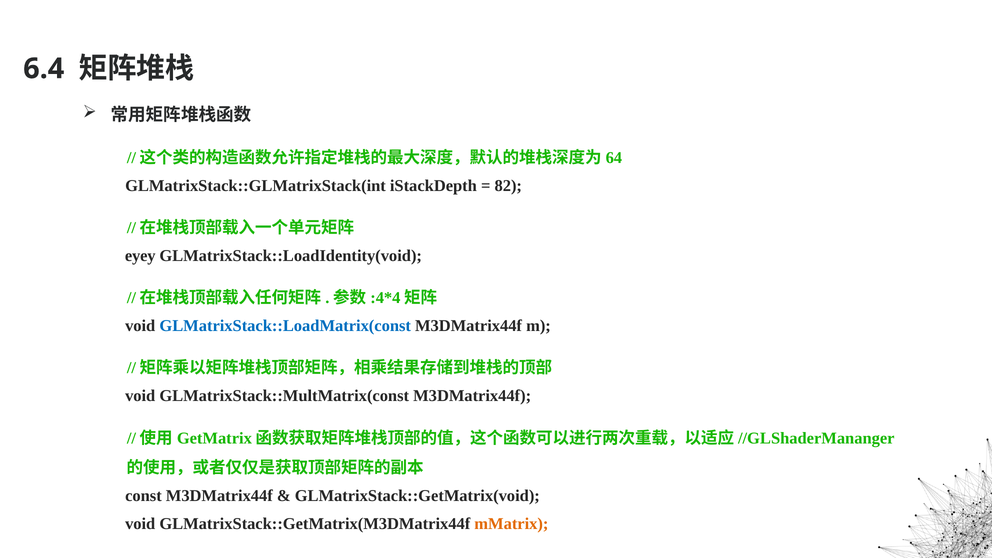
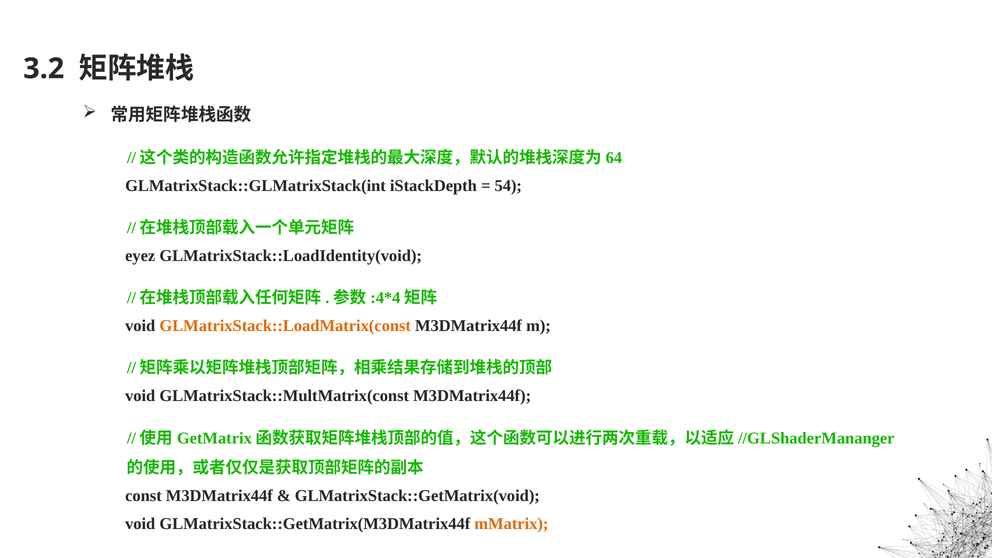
6.4: 6.4 -> 3.2
82: 82 -> 54
eyey: eyey -> eyez
GLMatrixStack::LoadMatrix(const colour: blue -> orange
